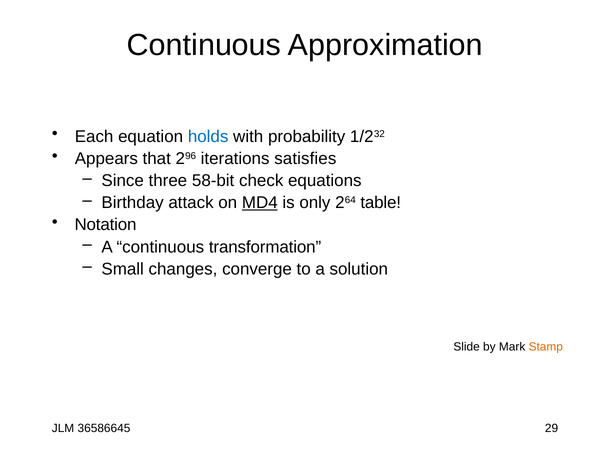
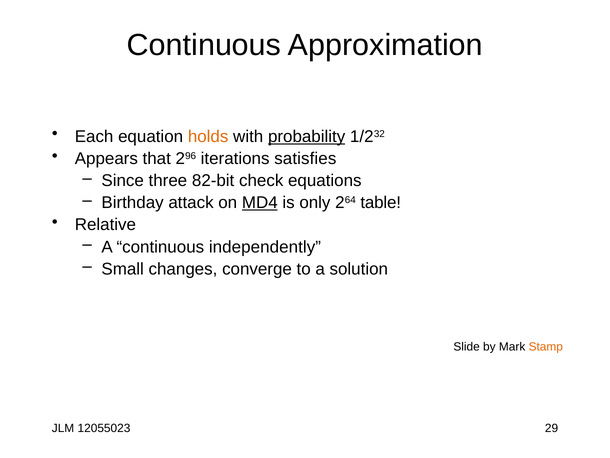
holds colour: blue -> orange
probability underline: none -> present
58-bit: 58-bit -> 82-bit
Notation: Notation -> Relative
transformation: transformation -> independently
36586645: 36586645 -> 12055023
